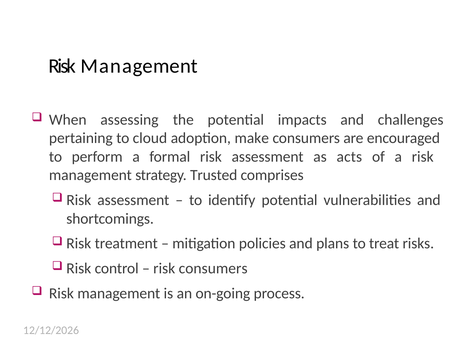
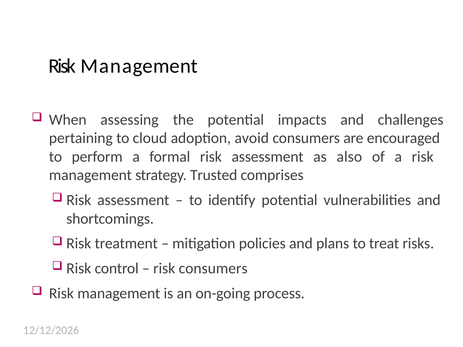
make: make -> avoid
acts: acts -> also
